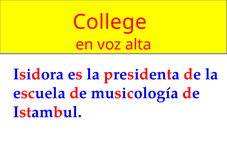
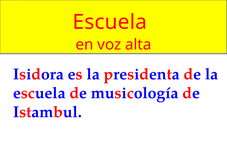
College at (110, 22): College -> Escuela
